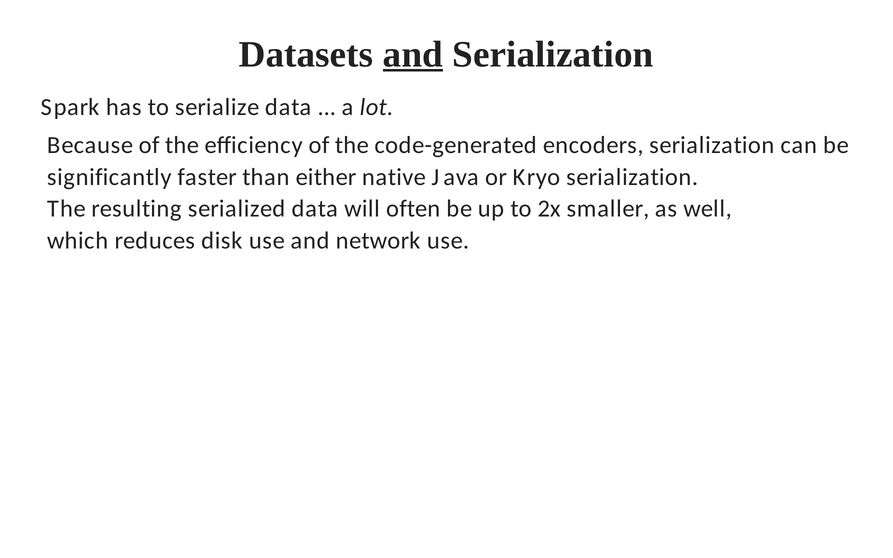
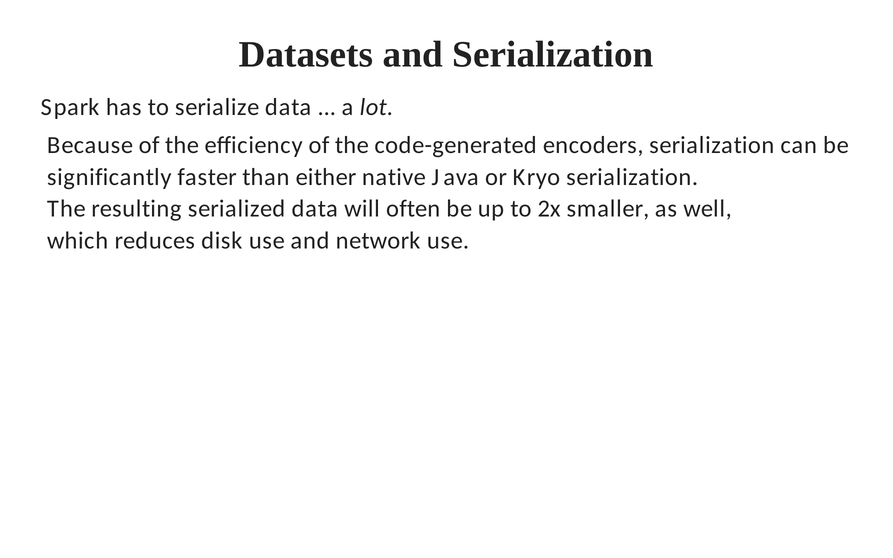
and at (413, 54) underline: present -> none
